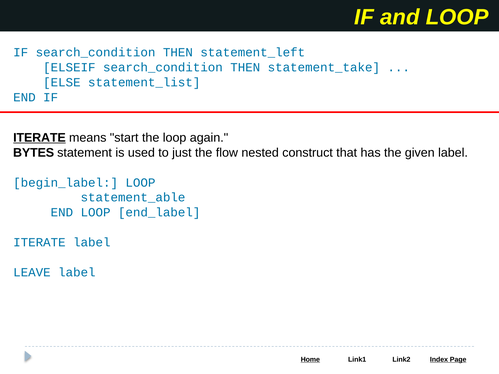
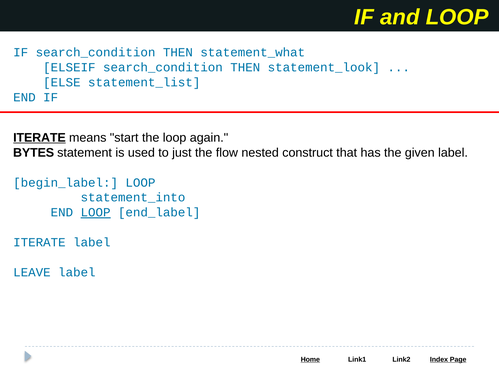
statement_left: statement_left -> statement_what
statement_take: statement_take -> statement_look
statement_able: statement_able -> statement_into
LOOP at (96, 213) underline: none -> present
